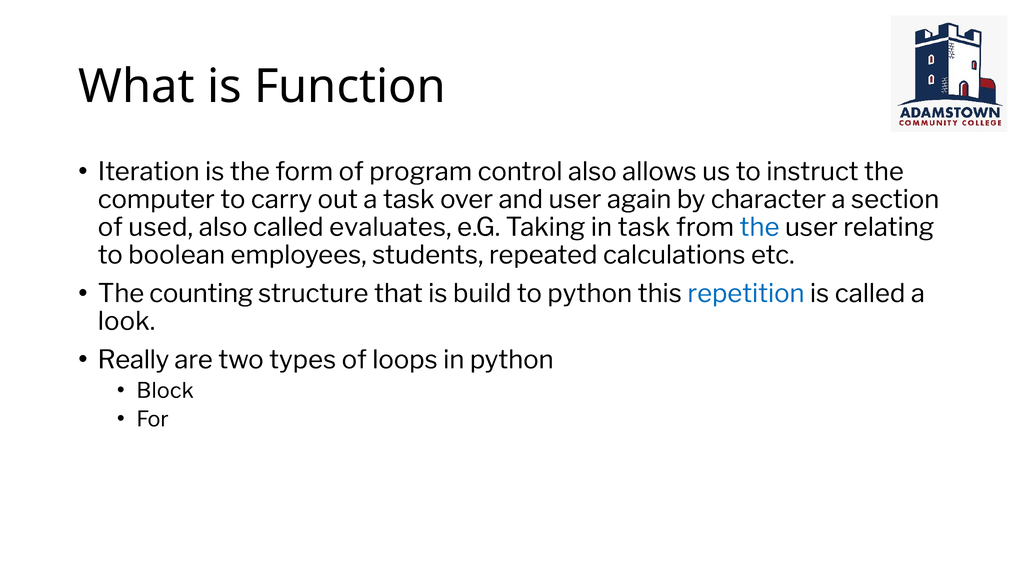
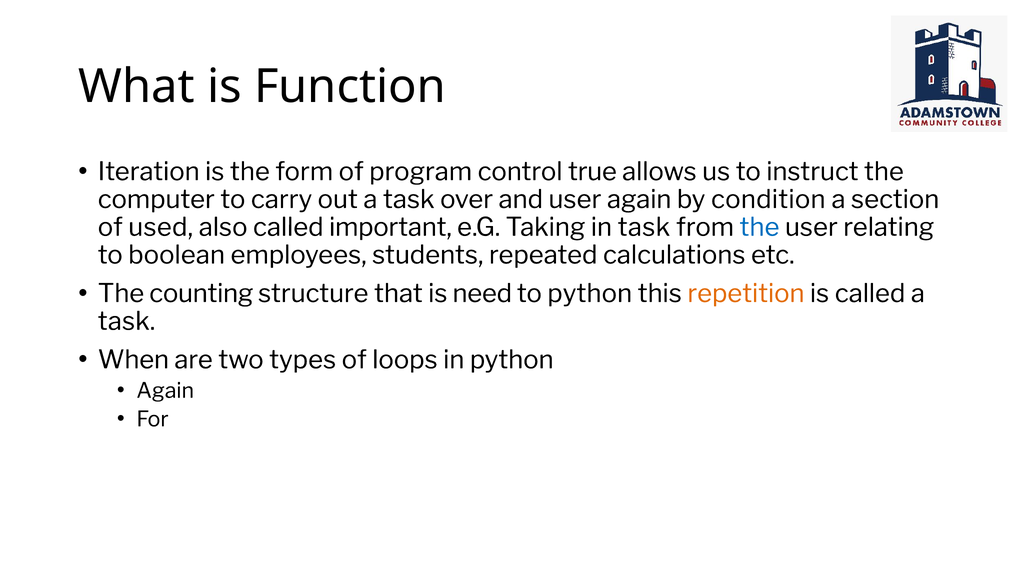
control also: also -> true
character: character -> condition
evaluates: evaluates -> important
build: build -> need
repetition colour: blue -> orange
look at (126, 321): look -> task
Really: Really -> When
Block at (165, 391): Block -> Again
